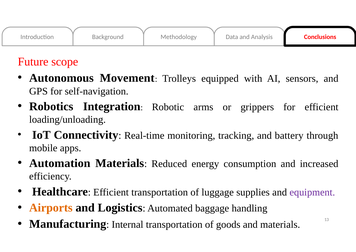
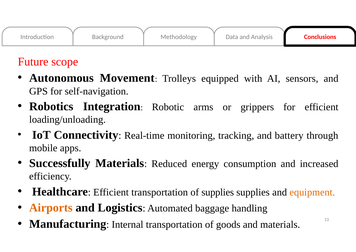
Automation: Automation -> Successfully
of luggage: luggage -> supplies
equipment colour: purple -> orange
